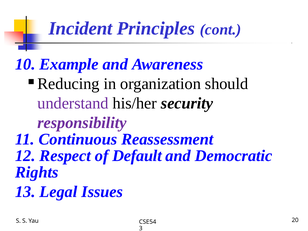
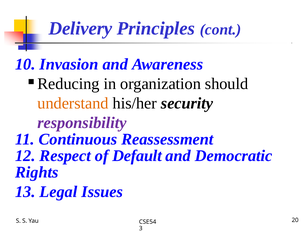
Incident: Incident -> Delivery
Example: Example -> Invasion
understand colour: purple -> orange
